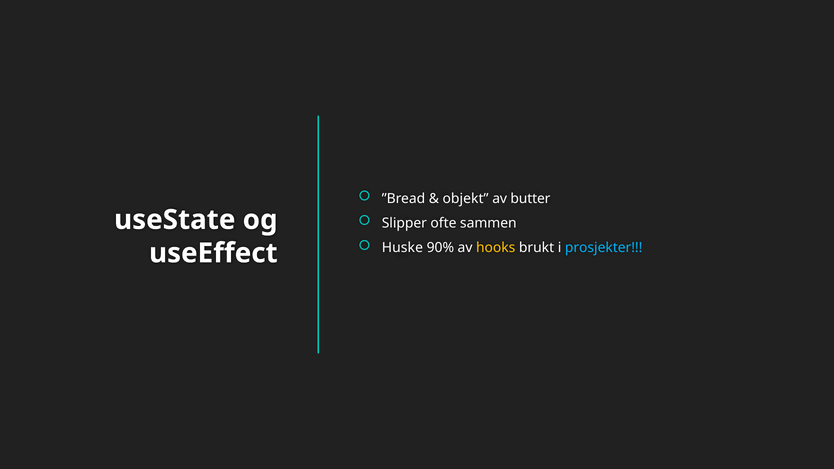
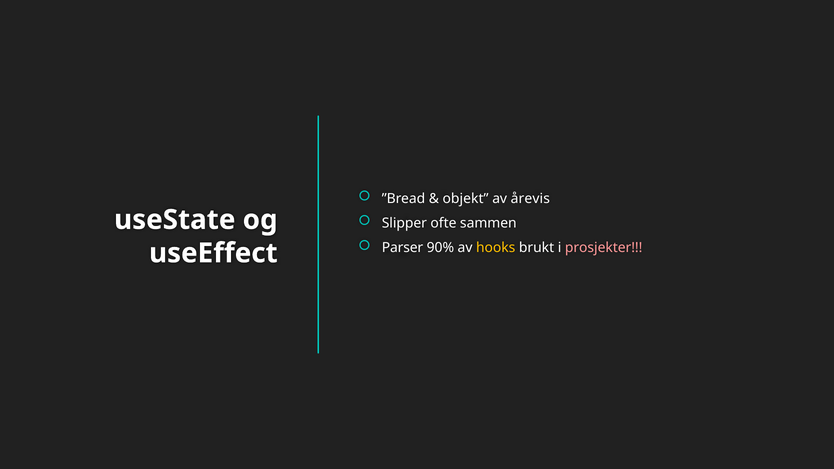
butter: butter -> årevis
Huske: Huske -> Parser
prosjekter colour: light blue -> pink
